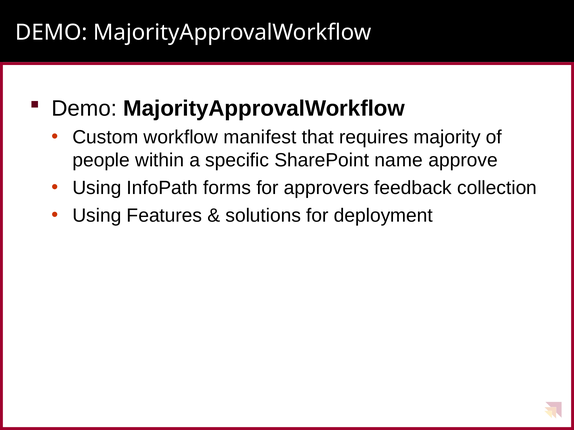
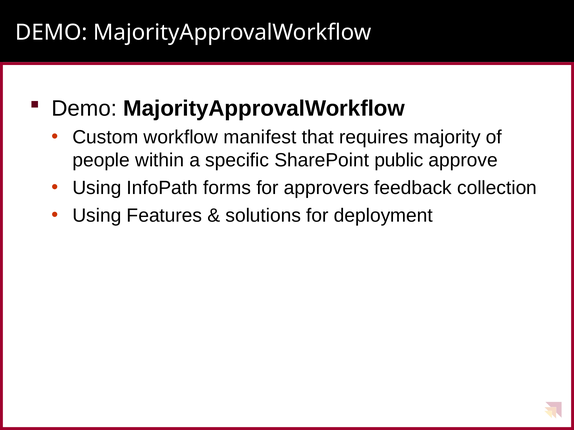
name: name -> public
